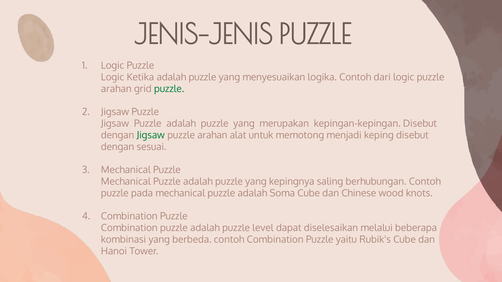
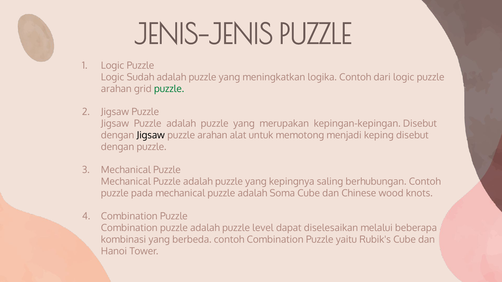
Ketika: Ketika -> Sudah
menyesuaikan: menyesuaikan -> meningkatkan
Jigsaw at (151, 136) colour: green -> black
dengan sesuai: sesuai -> puzzle
